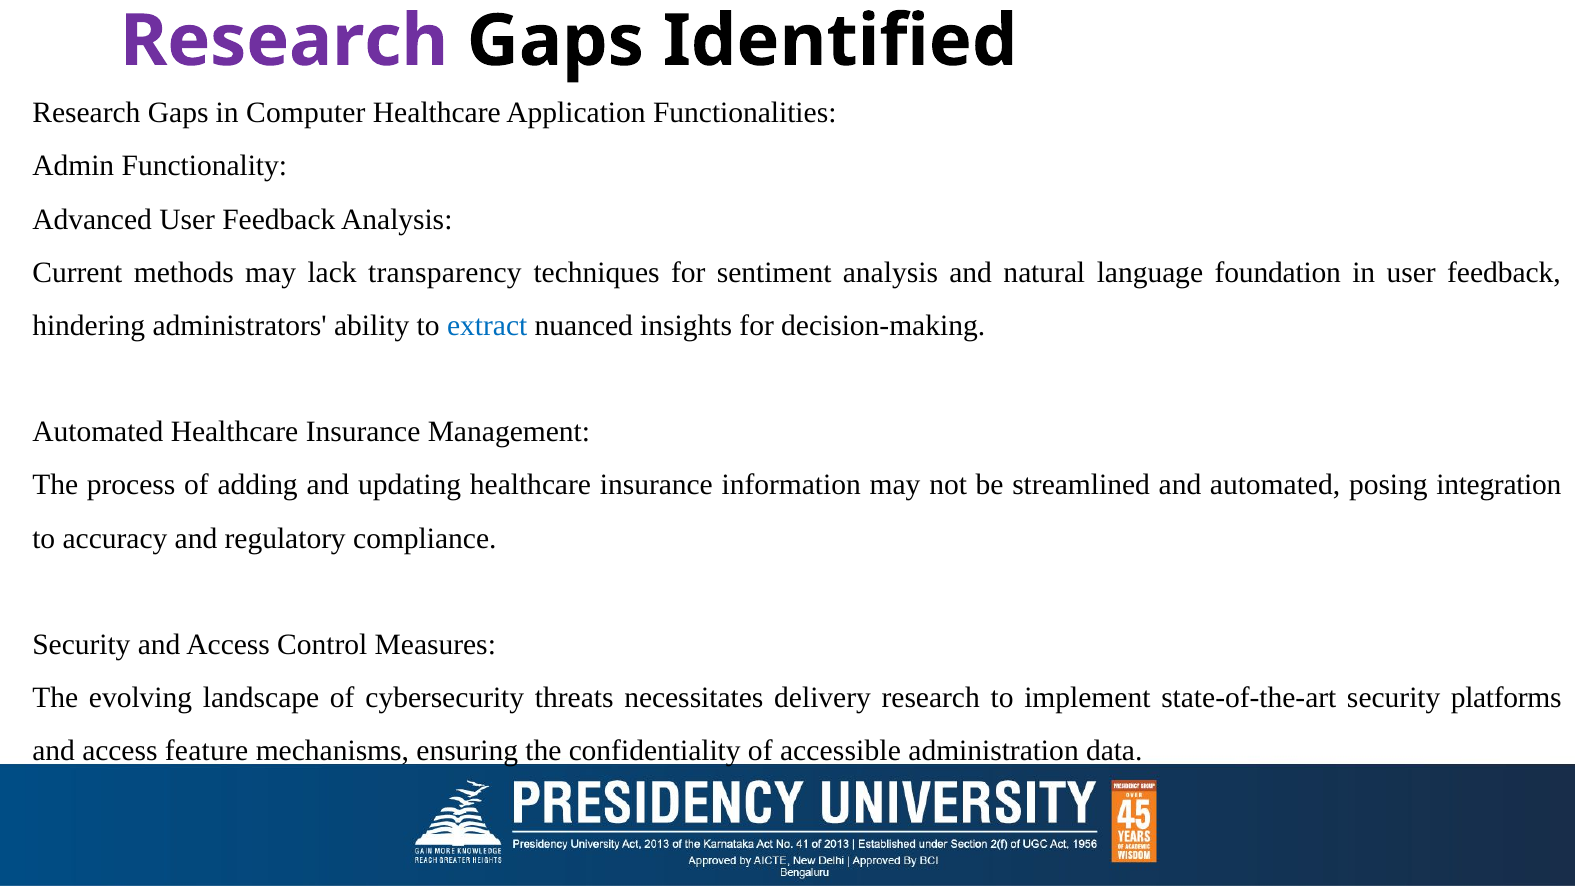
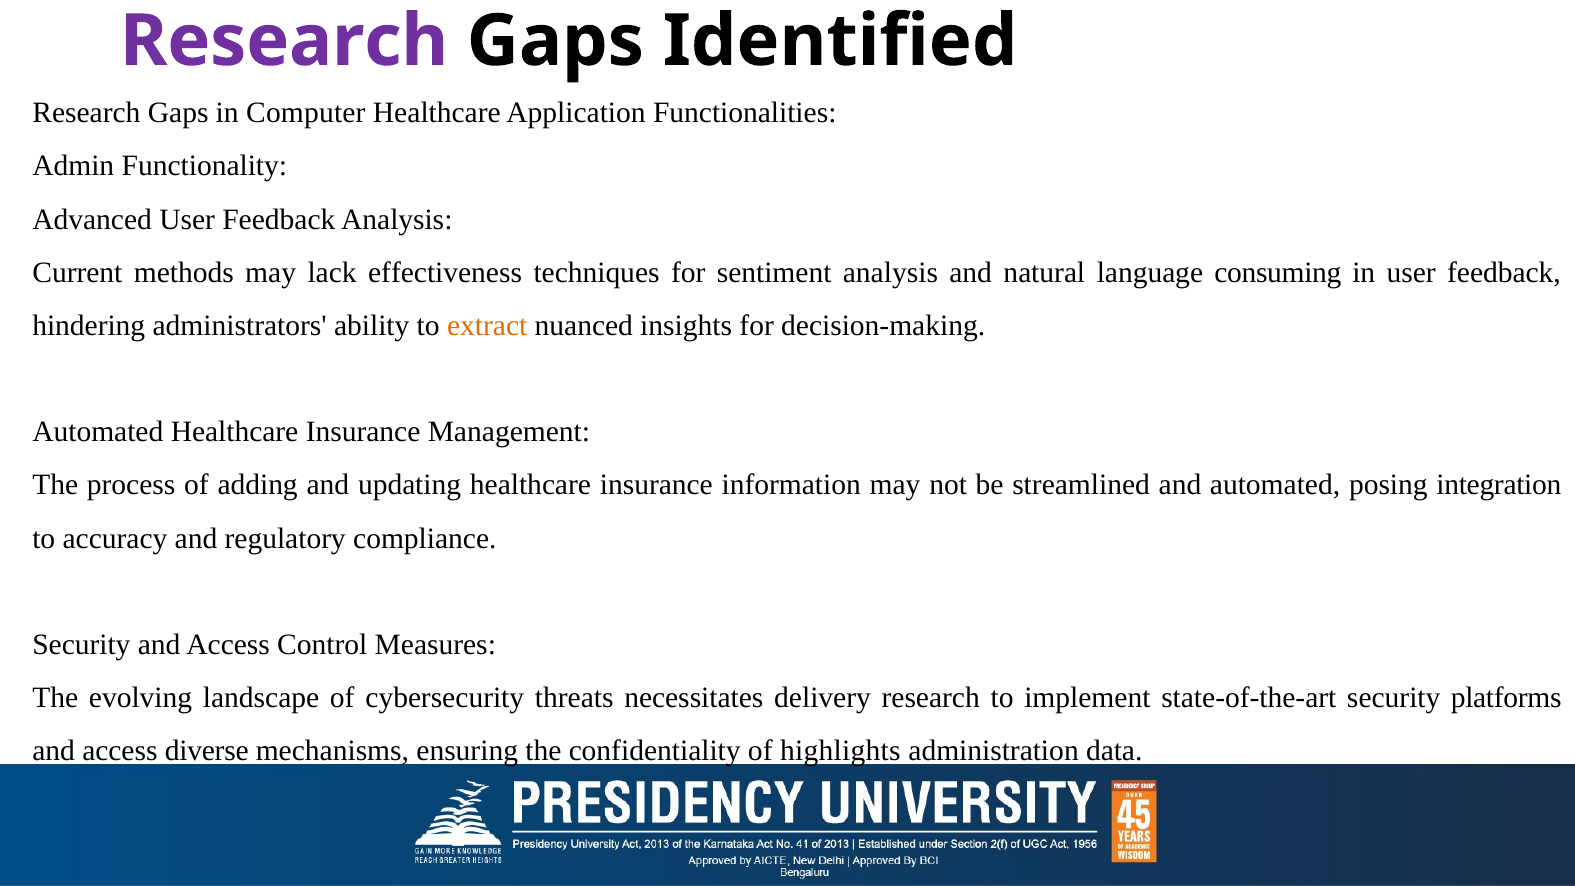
transparency: transparency -> effectiveness
foundation: foundation -> consuming
extract colour: blue -> orange
feature: feature -> diverse
accessible: accessible -> highlights
